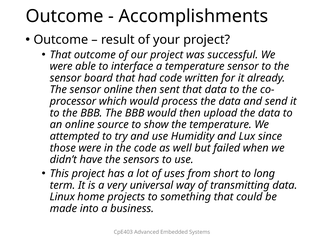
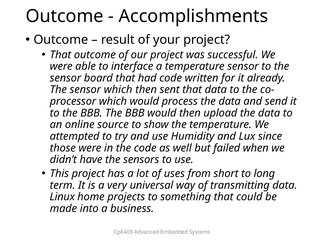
sensor online: online -> which
